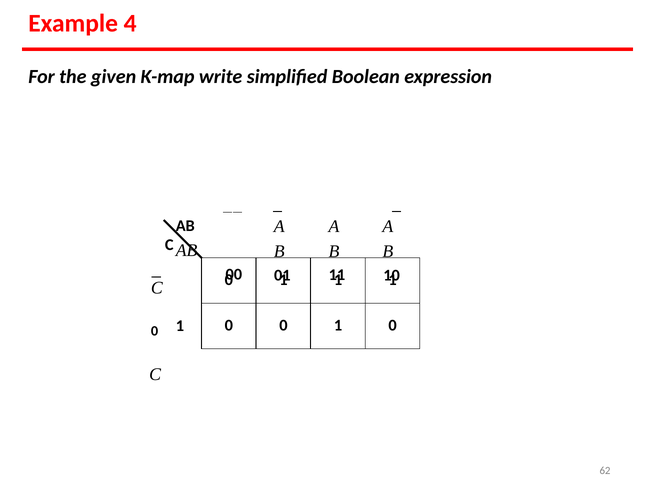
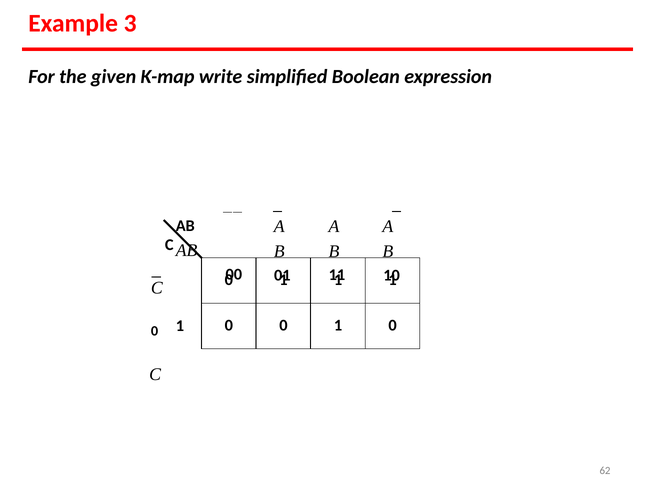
4: 4 -> 3
